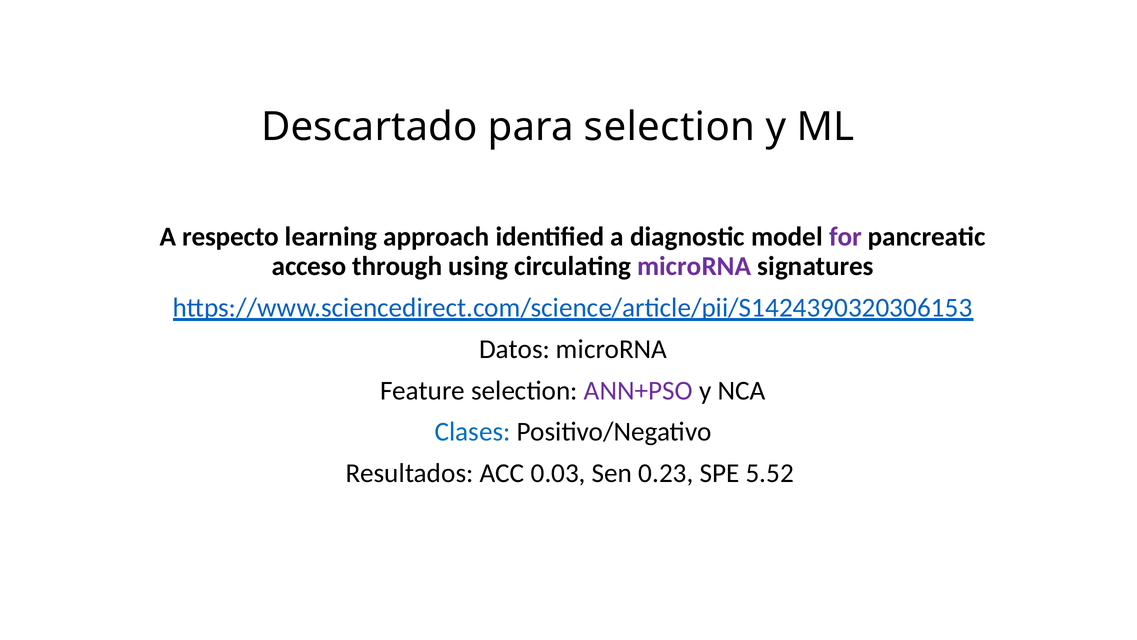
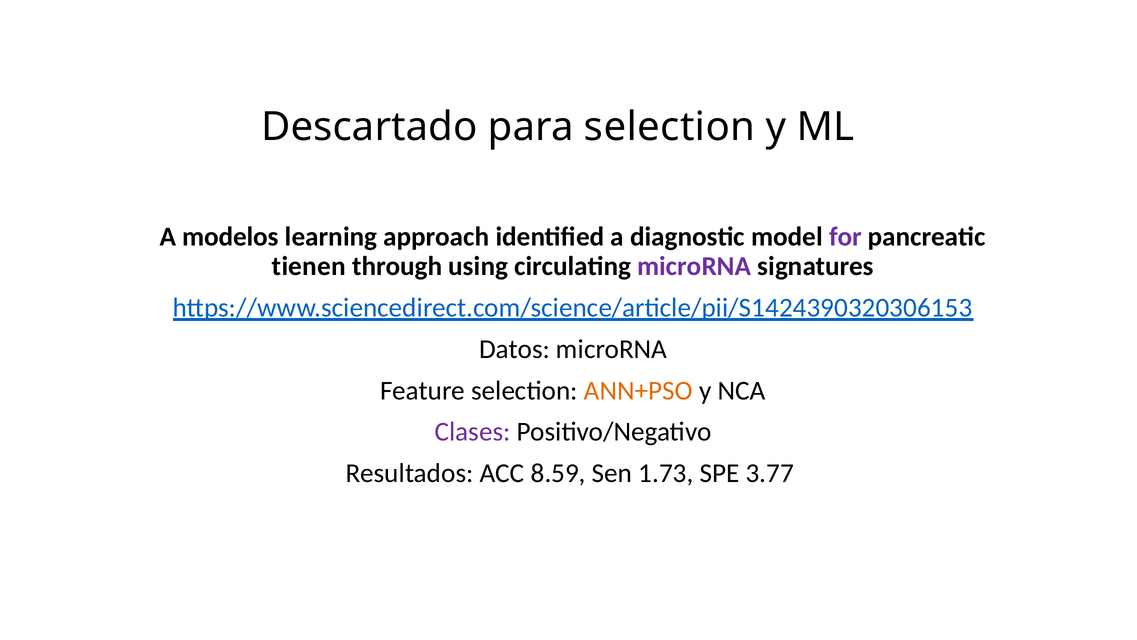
respecto: respecto -> modelos
acceso: acceso -> tienen
ANN+PSO colour: purple -> orange
Clases colour: blue -> purple
0.03: 0.03 -> 8.59
0.23: 0.23 -> 1.73
5.52: 5.52 -> 3.77
